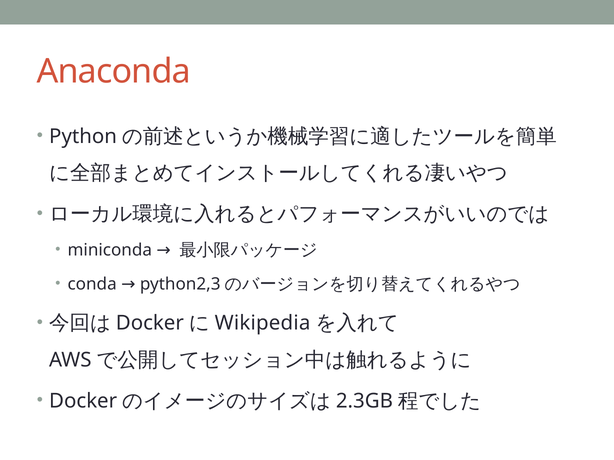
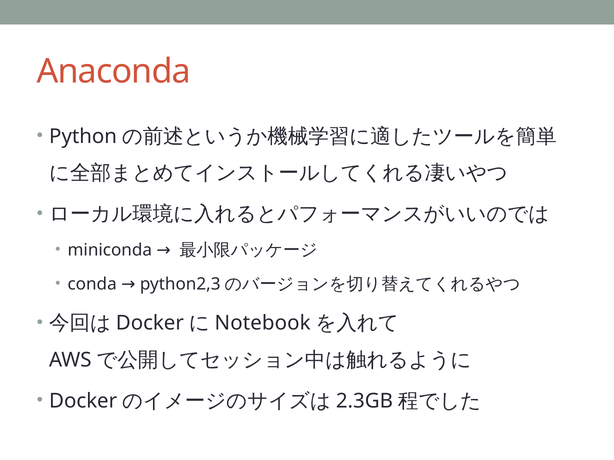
Wikipedia: Wikipedia -> Notebook
